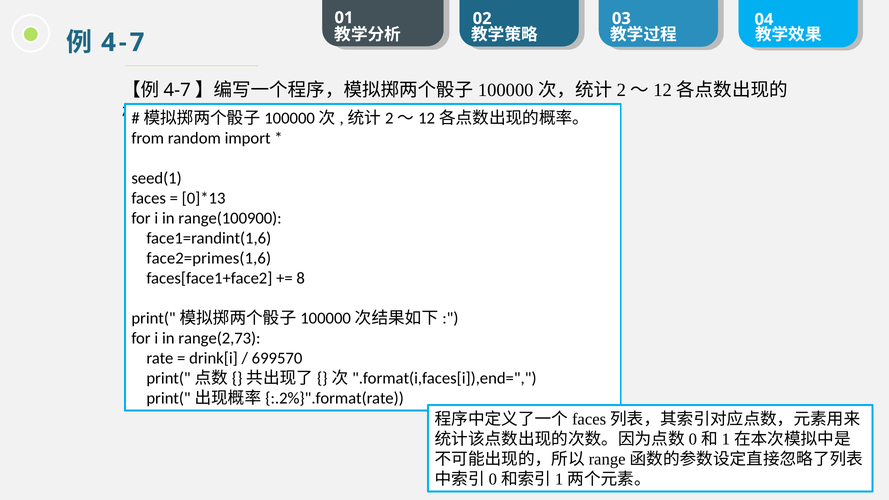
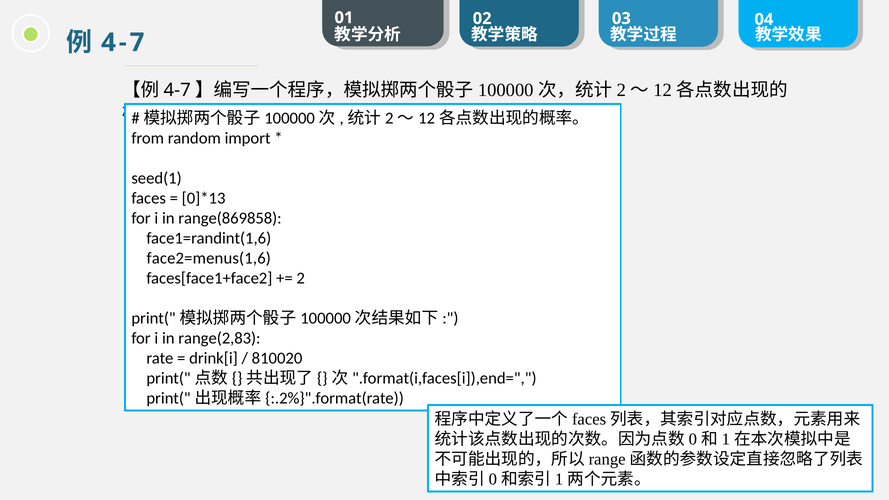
range(100900: range(100900 -> range(869858
face2=primes(1,6: face2=primes(1,6 -> face2=menus(1,6
8: 8 -> 2
range(2,73: range(2,73 -> range(2,83
699570: 699570 -> 810020
